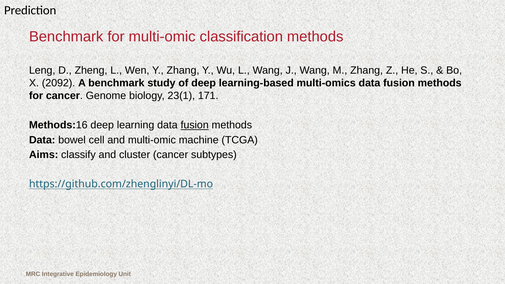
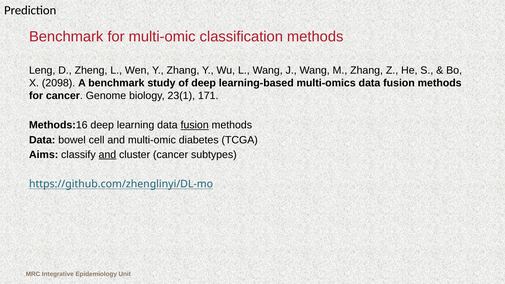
2092: 2092 -> 2098
machine: machine -> diabetes
and at (107, 155) underline: none -> present
